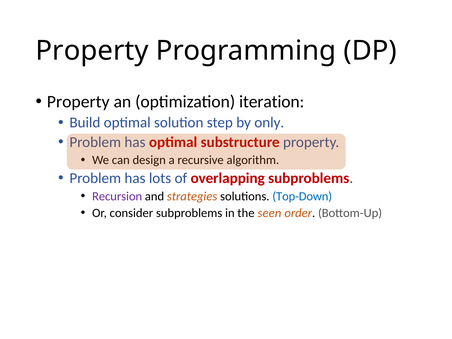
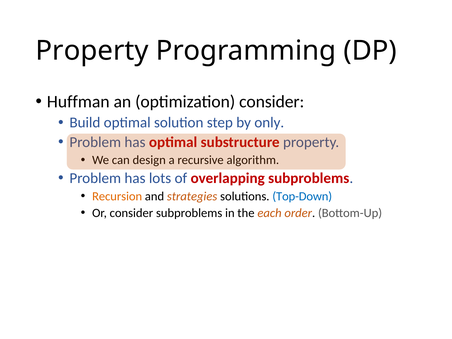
Property at (78, 102): Property -> Huffman
optimization iteration: iteration -> consider
Recursion colour: purple -> orange
seen: seen -> each
